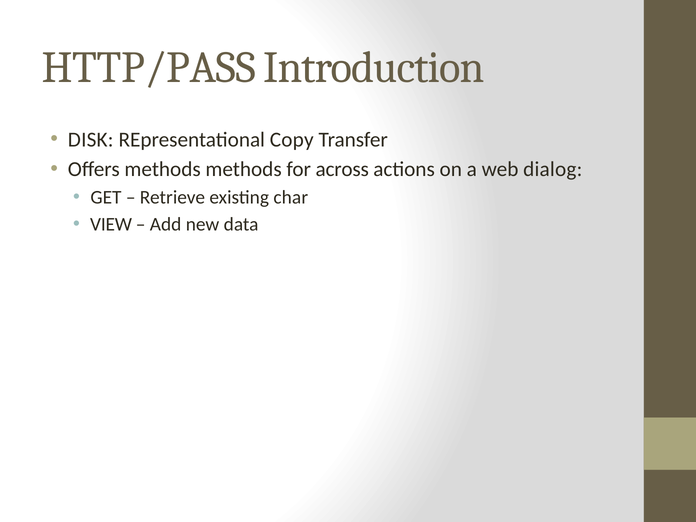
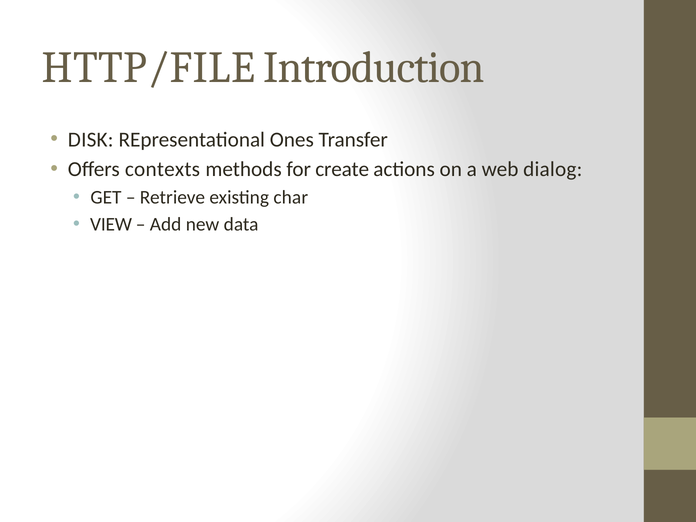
HTTP/PASS: HTTP/PASS -> HTTP/FILE
Copy: Copy -> Ones
Offers methods: methods -> contexts
across: across -> create
